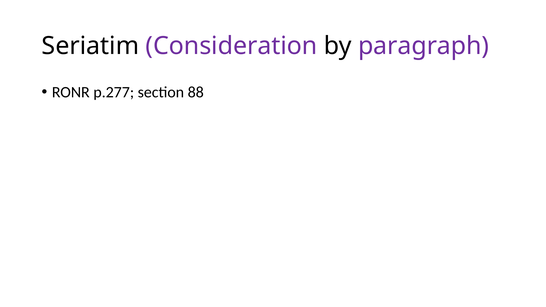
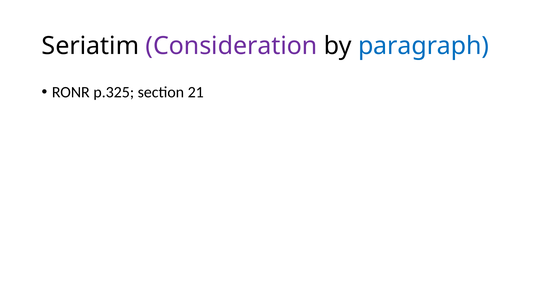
paragraph colour: purple -> blue
p.277: p.277 -> p.325
88: 88 -> 21
